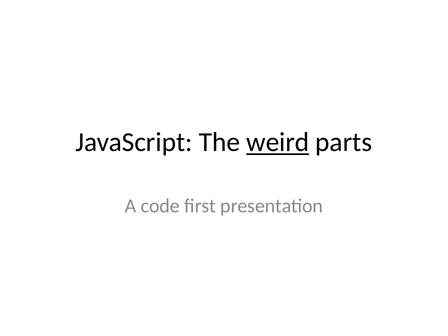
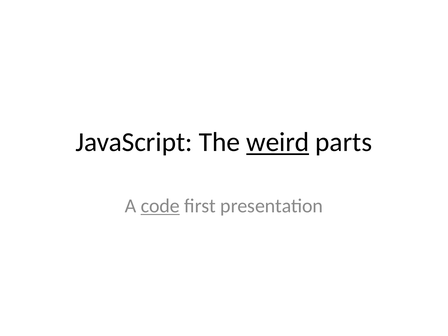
code underline: none -> present
